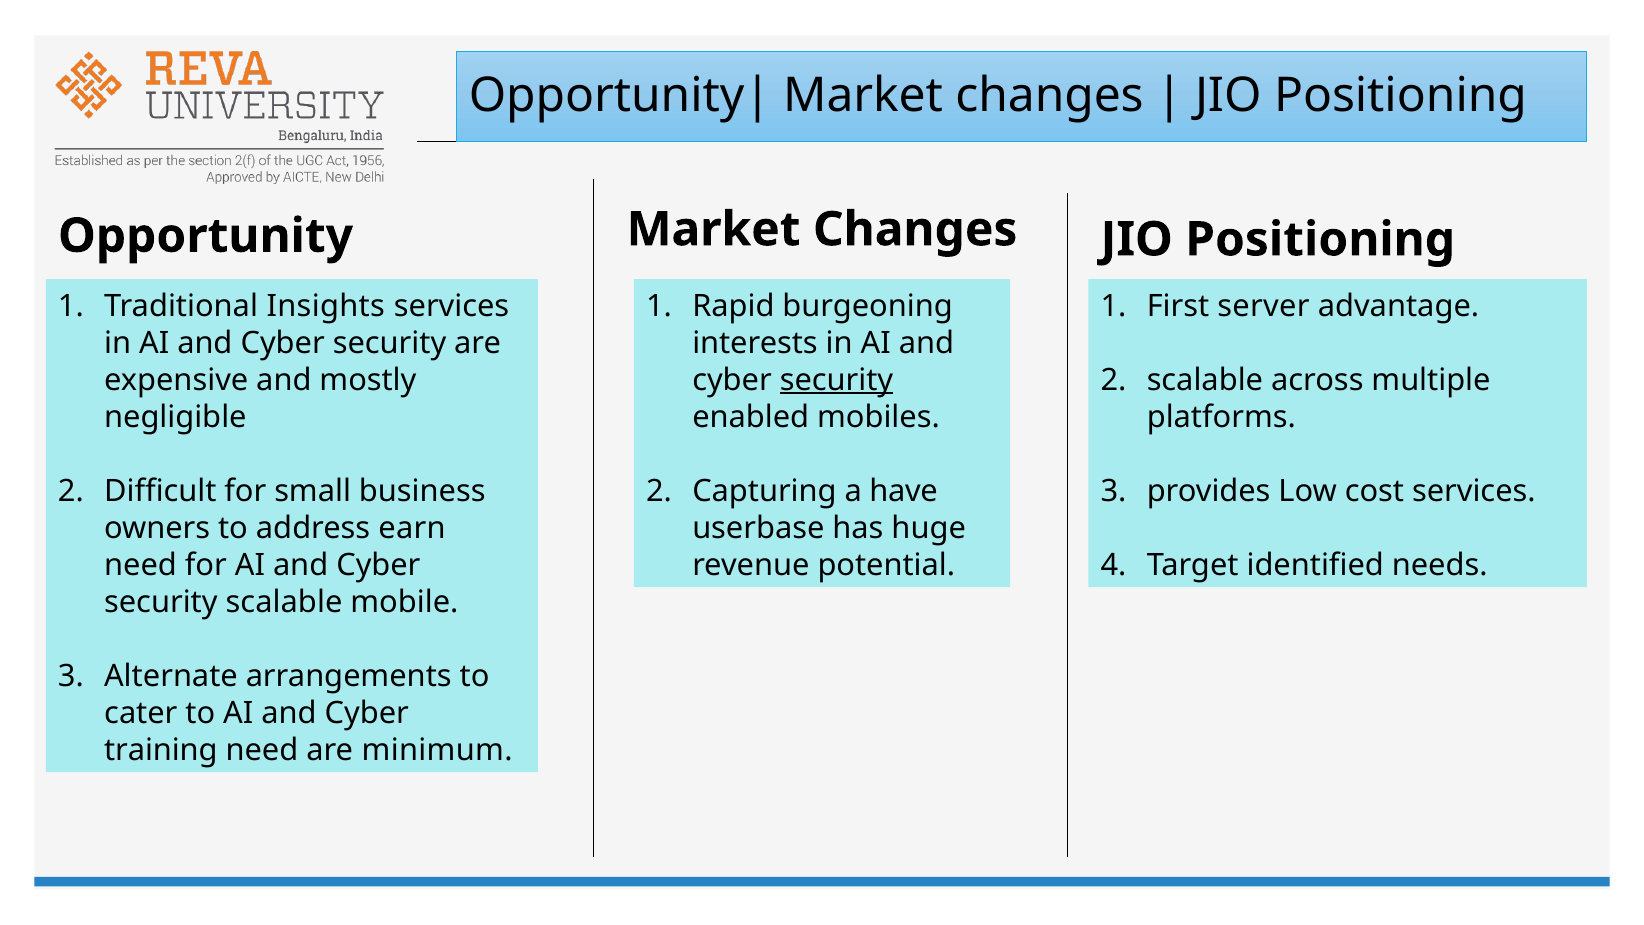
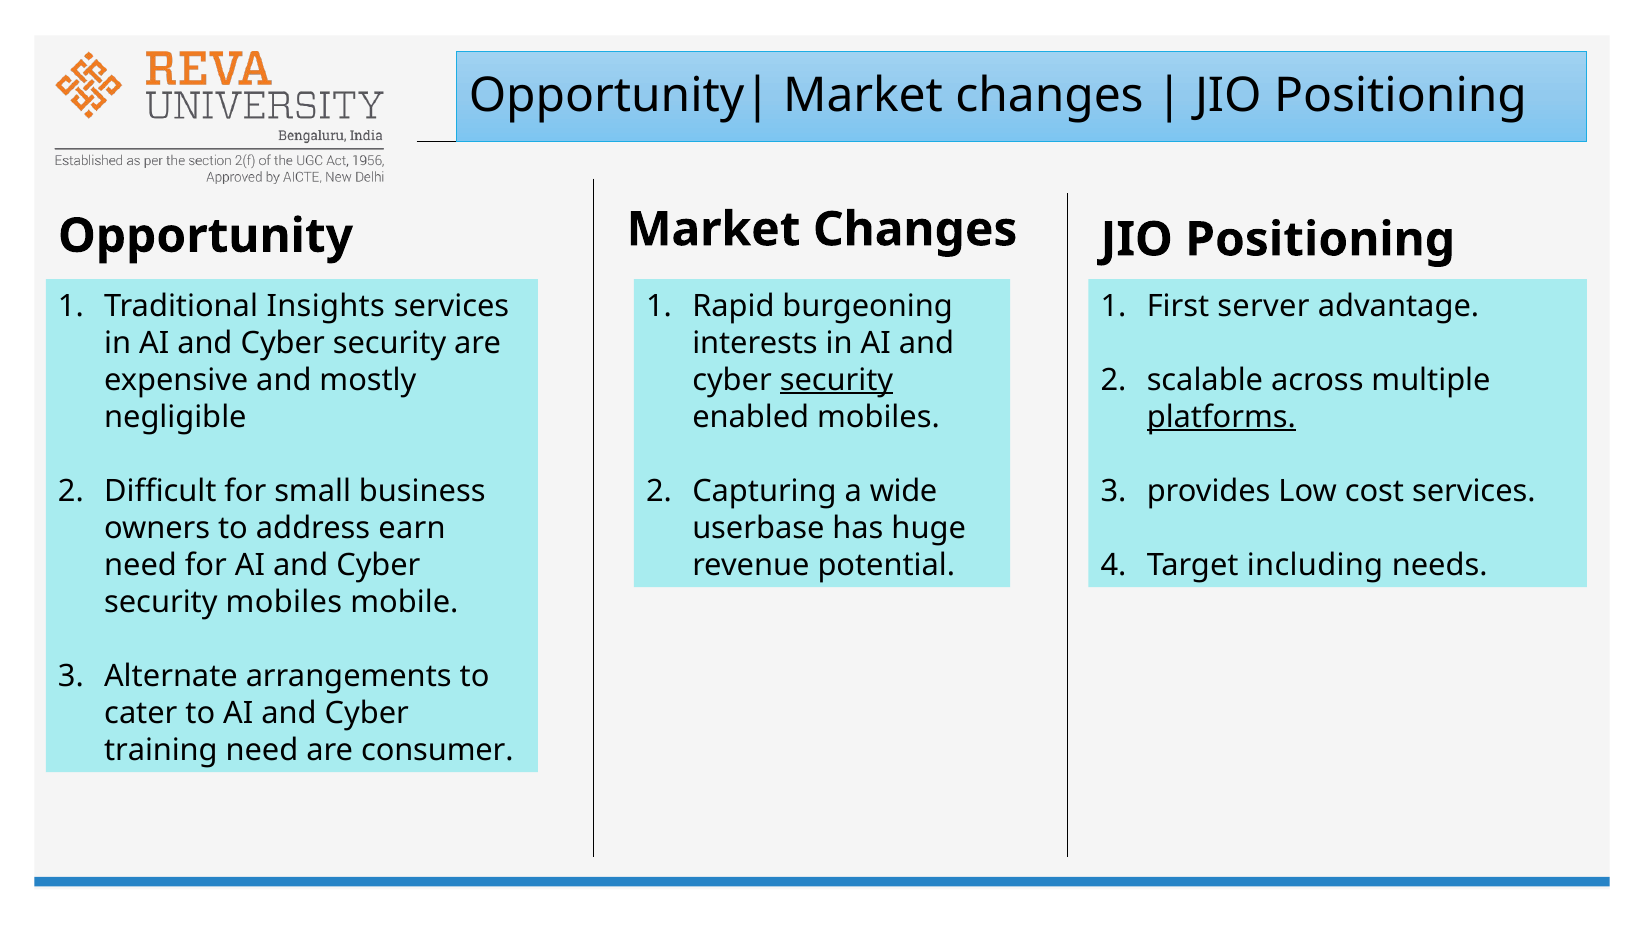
platforms underline: none -> present
have: have -> wide
identified: identified -> including
security scalable: scalable -> mobiles
minimum: minimum -> consumer
